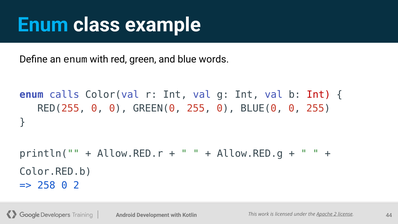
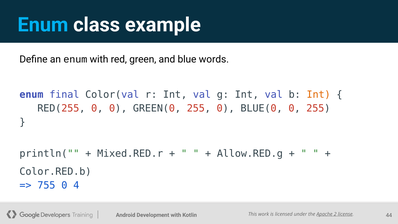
calls: calls -> final
Int at (319, 94) colour: red -> orange
Allow.RED.r: Allow.RED.r -> Mixed.RED.r
258: 258 -> 755
0 2: 2 -> 4
